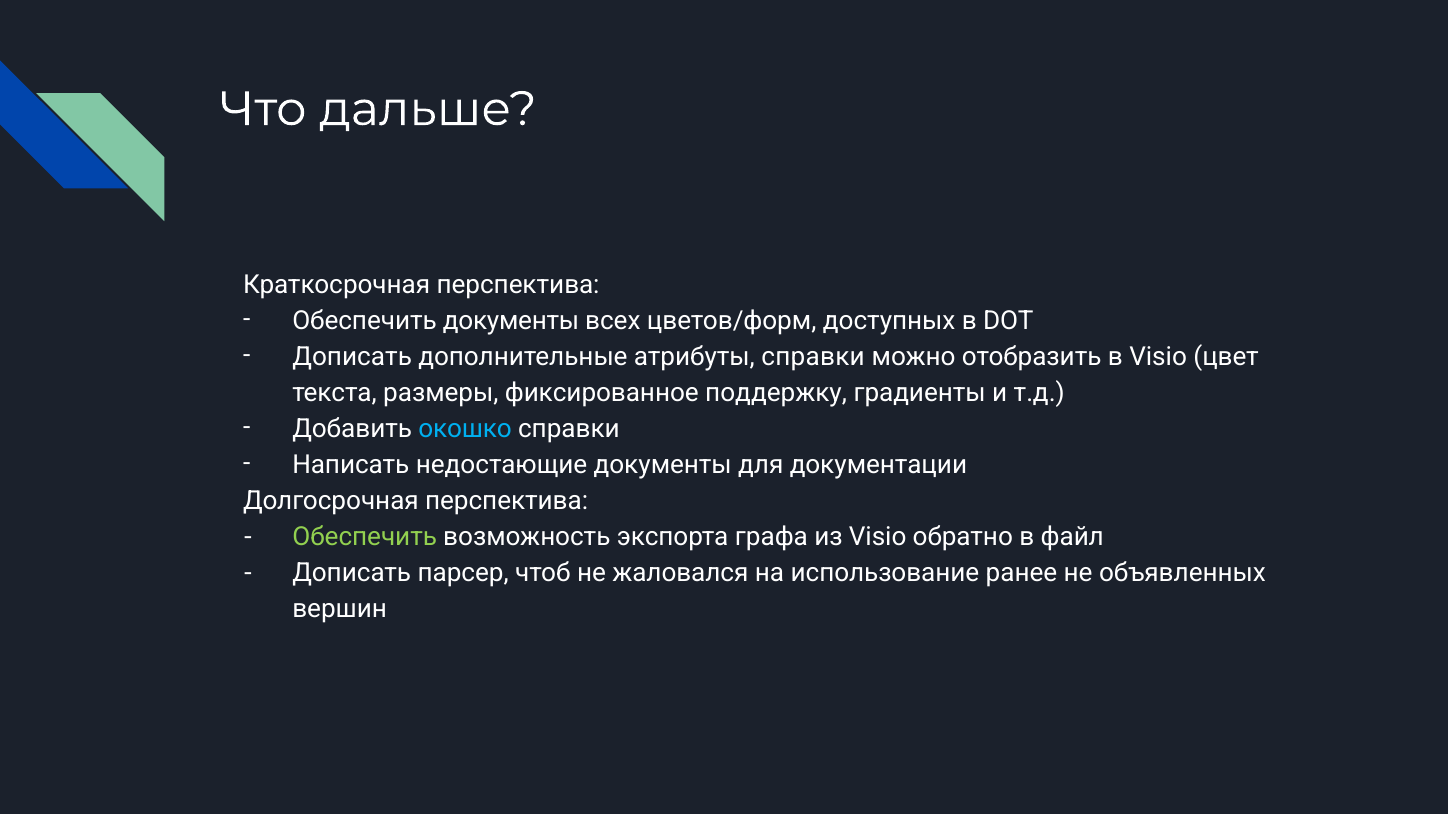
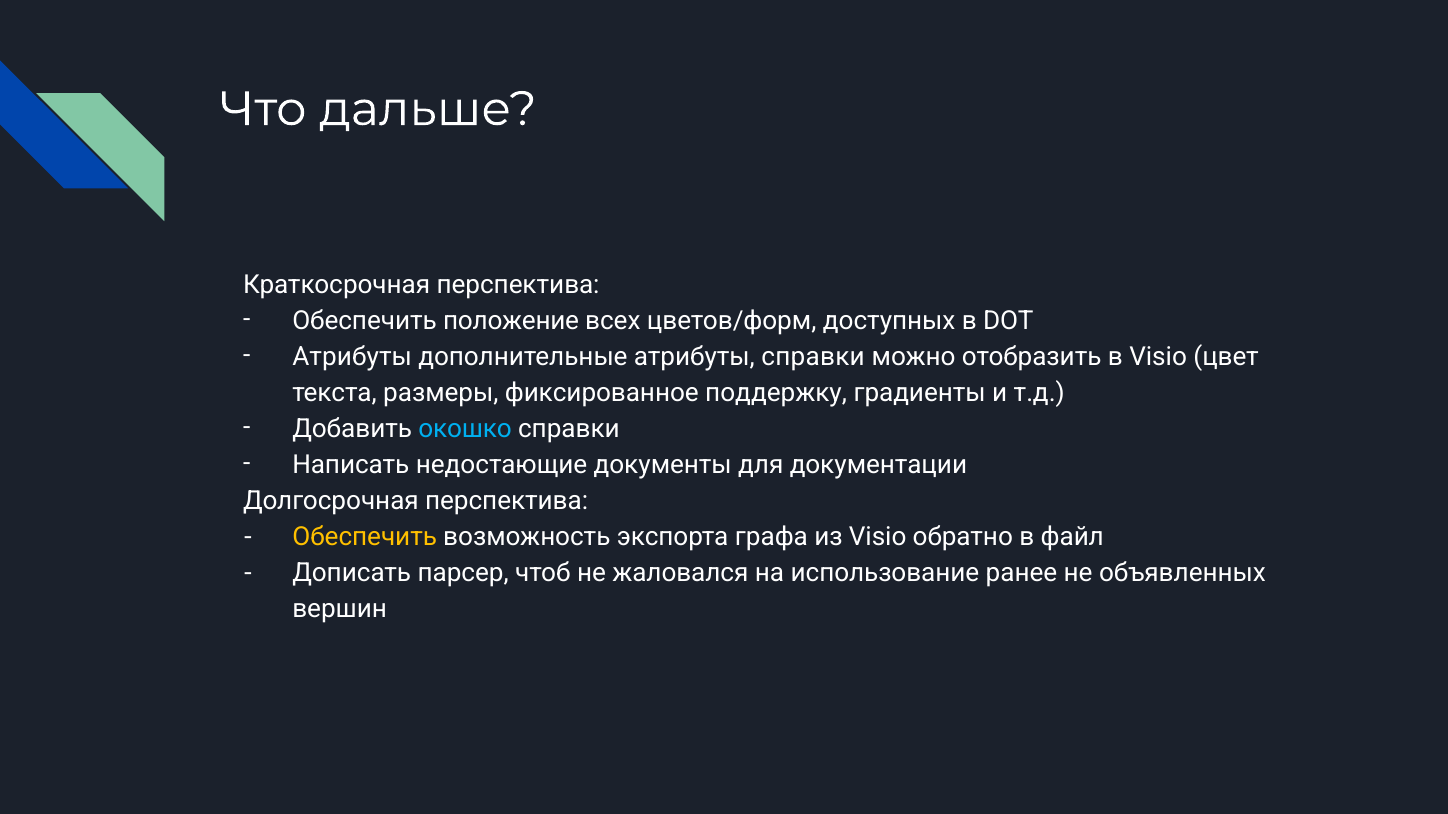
Обеспечить документы: документы -> положение
Дописать at (352, 357): Дописать -> Атрибуты
Обеспечить at (365, 538) colour: light green -> yellow
